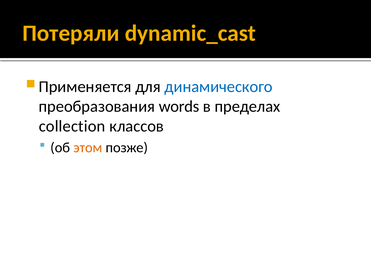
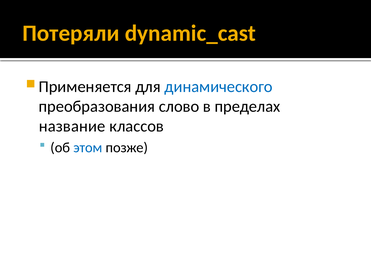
words: words -> слово
collection: collection -> название
этом colour: orange -> blue
